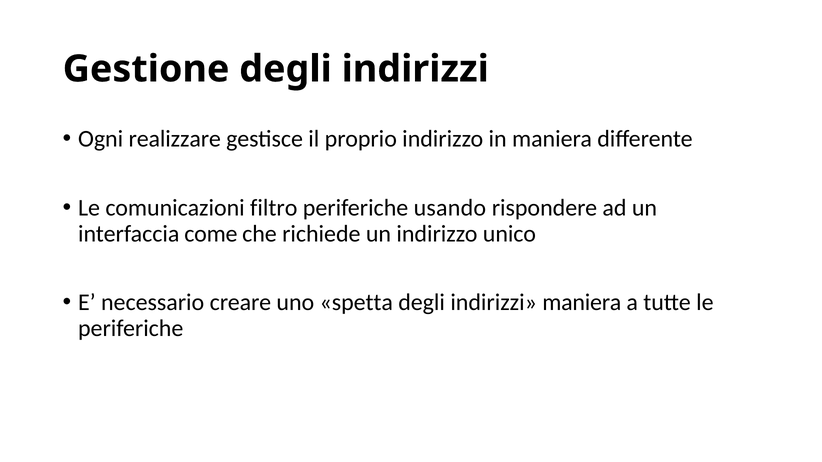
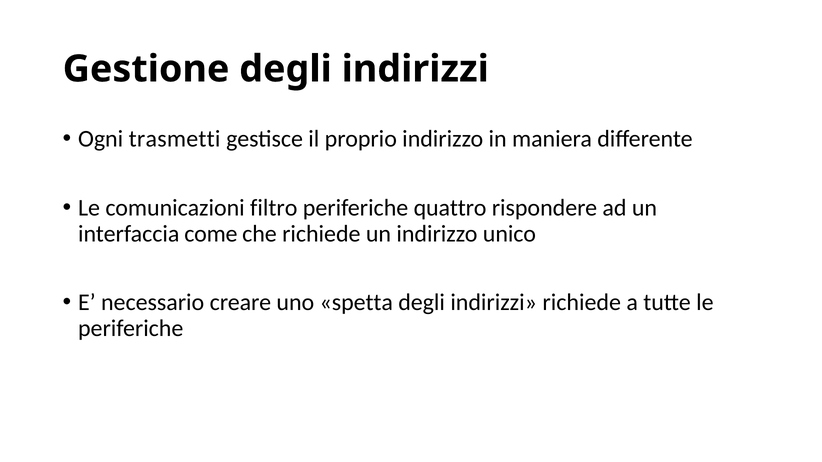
realizzare: realizzare -> trasmetti
usando: usando -> quattro
indirizzi maniera: maniera -> richiede
